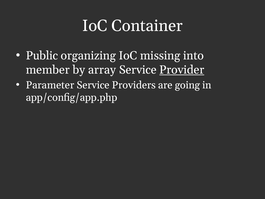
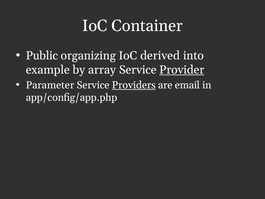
missing: missing -> derived
member: member -> example
Providers underline: none -> present
going: going -> email
